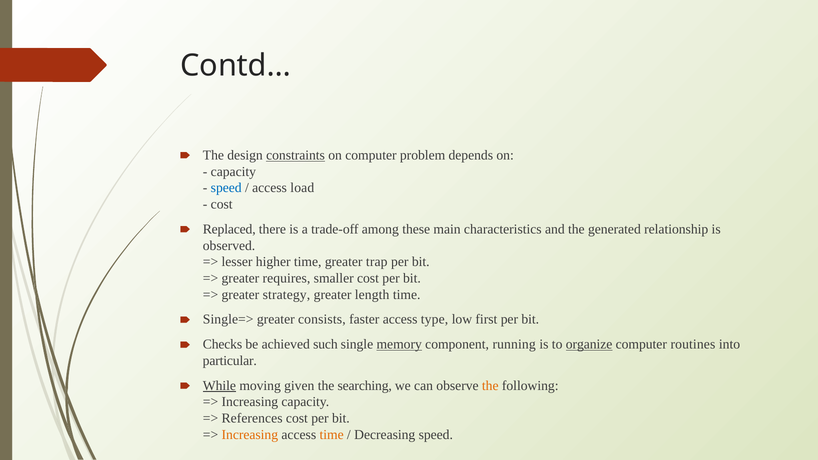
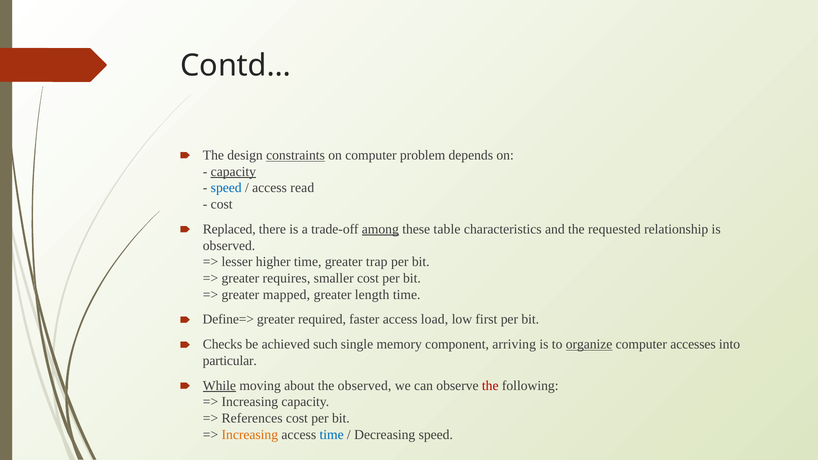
capacity at (233, 172) underline: none -> present
load: load -> read
among underline: none -> present
main: main -> table
generated: generated -> requested
strategy: strategy -> mapped
Single=>: Single=> -> Define=>
consists: consists -> required
type: type -> load
memory underline: present -> none
running: running -> arriving
routines: routines -> accesses
given: given -> about
the searching: searching -> observed
the at (490, 386) colour: orange -> red
time at (332, 435) colour: orange -> blue
